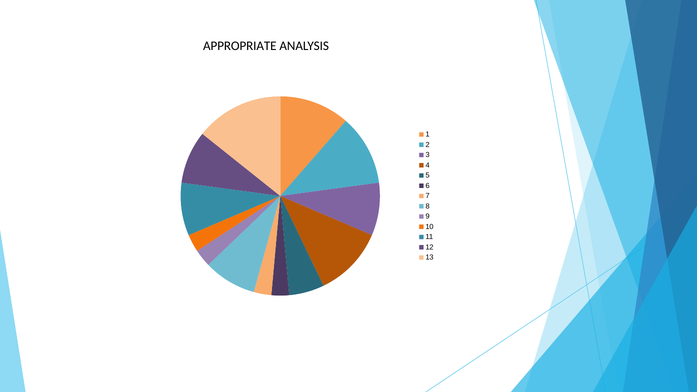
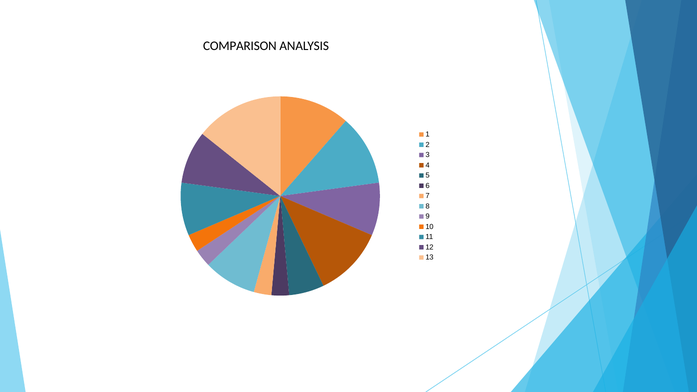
APPROPRIATE: APPROPRIATE -> COMPARISON
